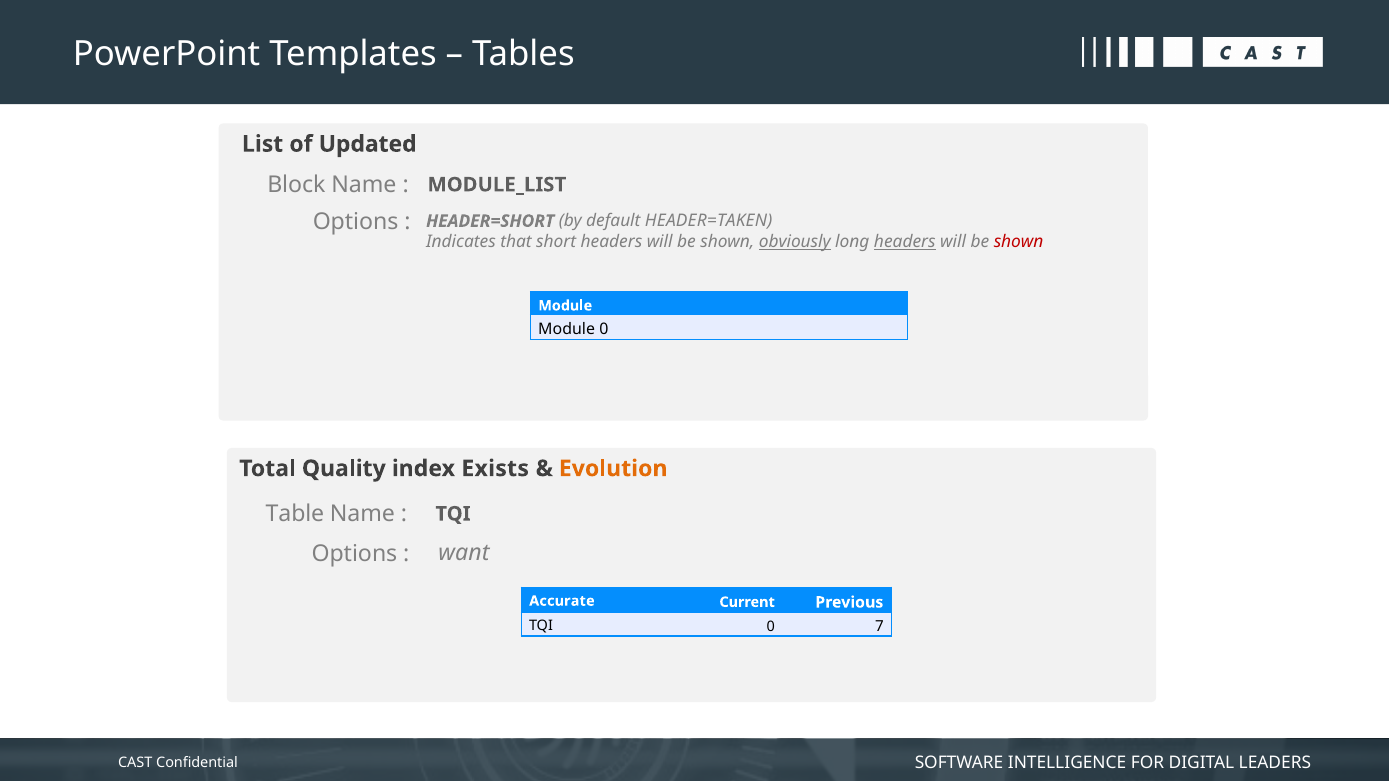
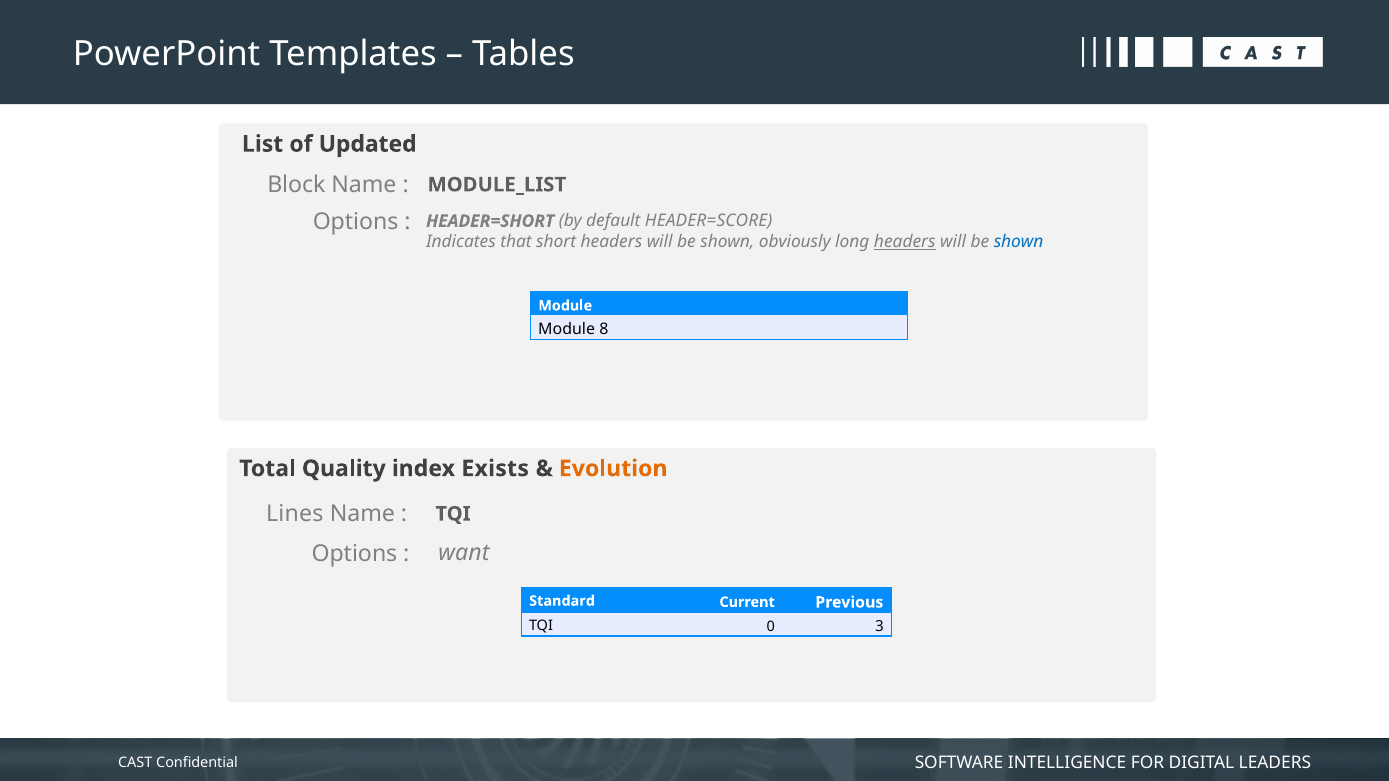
HEADER=TAKEN: HEADER=TAKEN -> HEADER=SCORE
obviously underline: present -> none
shown at (1019, 242) colour: red -> blue
Module 0: 0 -> 8
Table: Table -> Lines
Accurate: Accurate -> Standard
7: 7 -> 3
